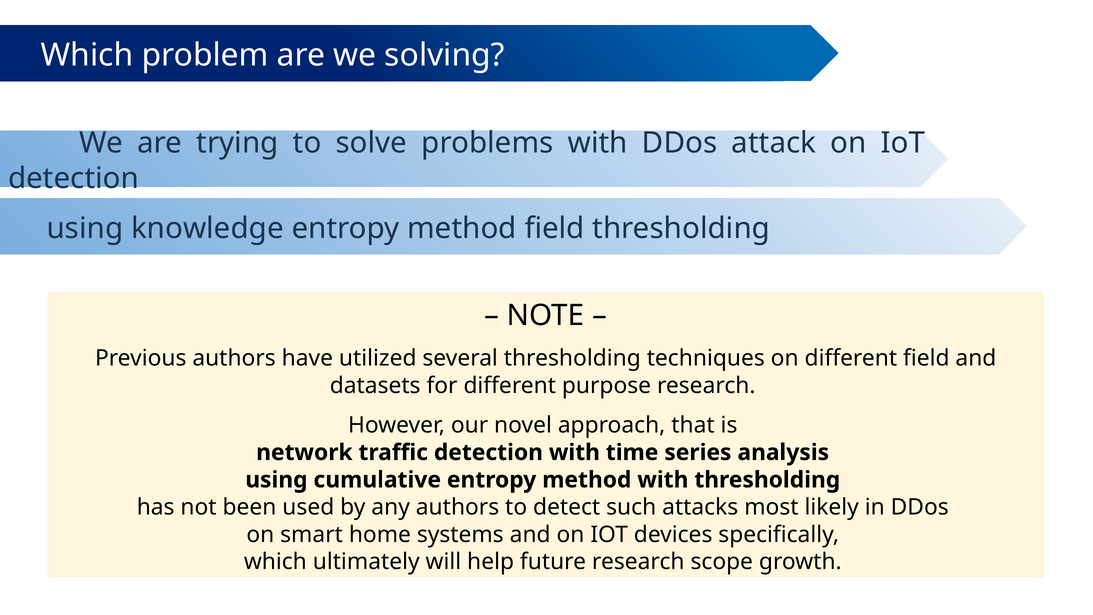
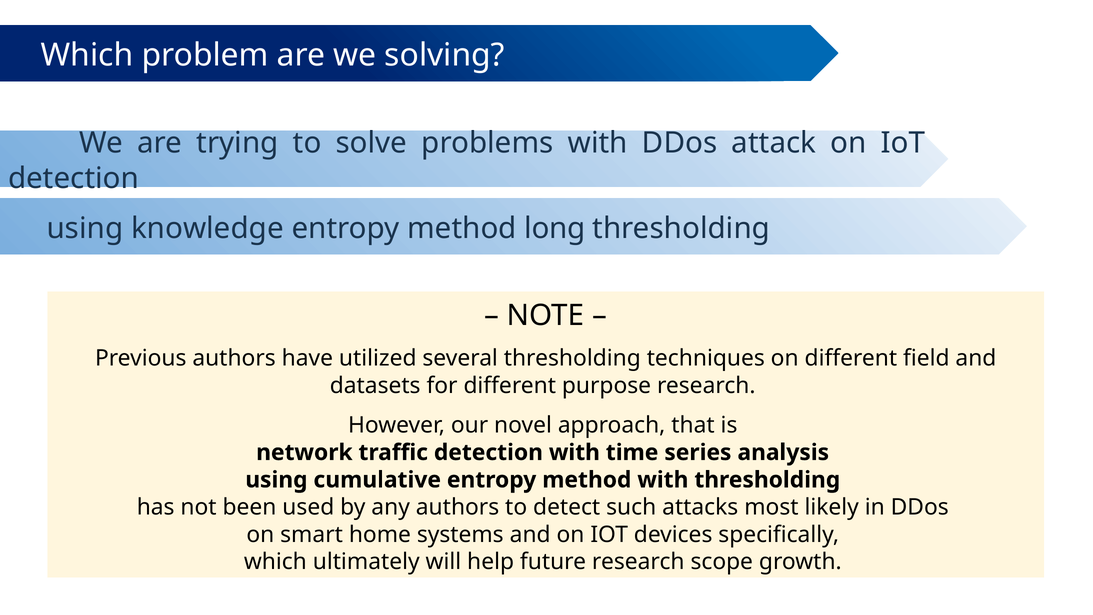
method field: field -> long
